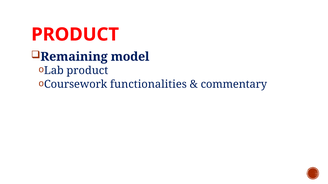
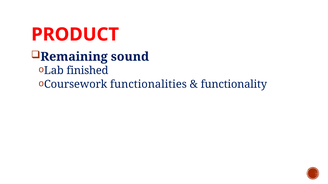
model: model -> sound
Lab product: product -> finished
commentary: commentary -> functionality
